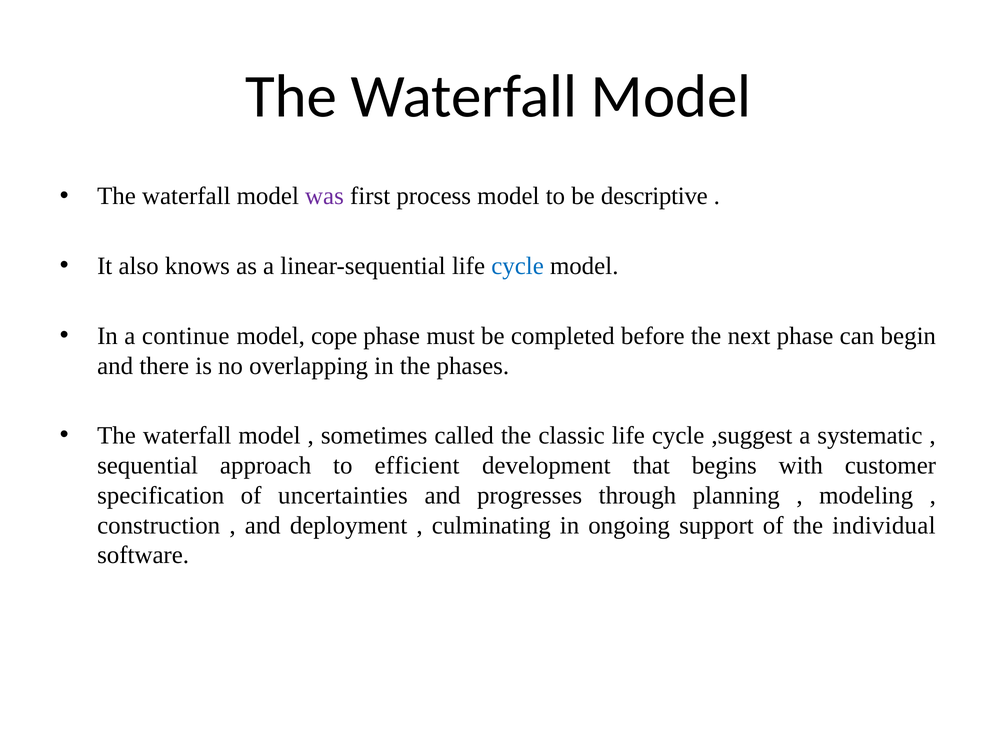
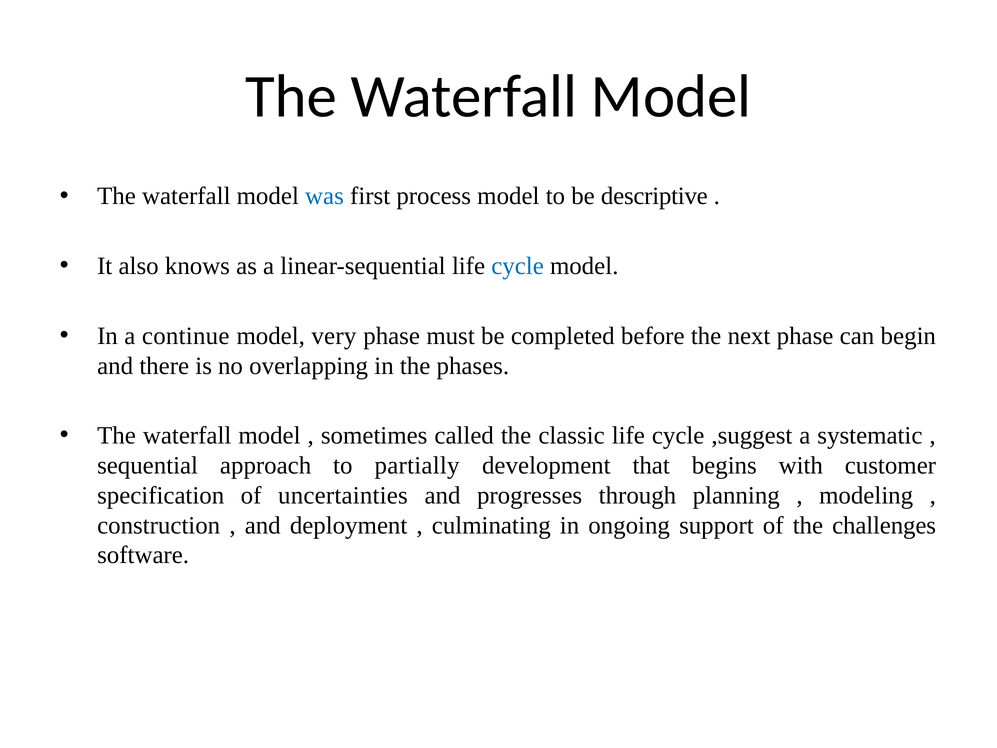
was colour: purple -> blue
cope: cope -> very
efficient: efficient -> partially
individual: individual -> challenges
